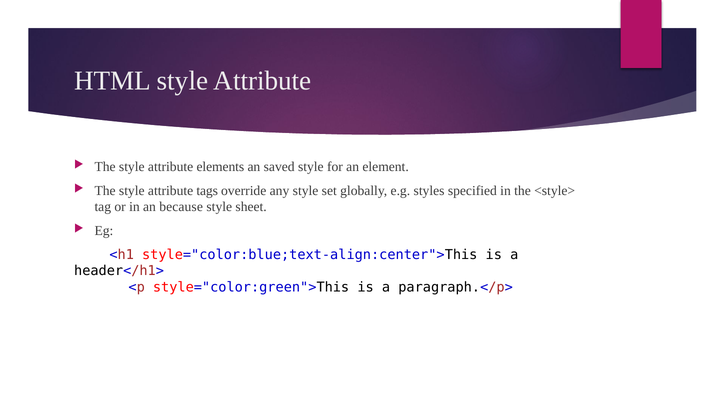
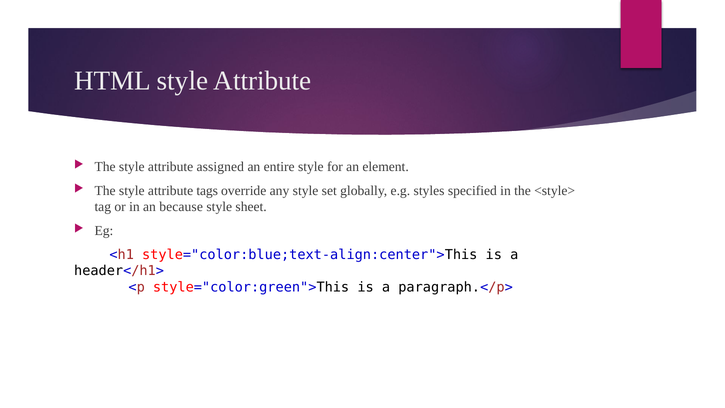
elements: elements -> assigned
saved: saved -> entire
